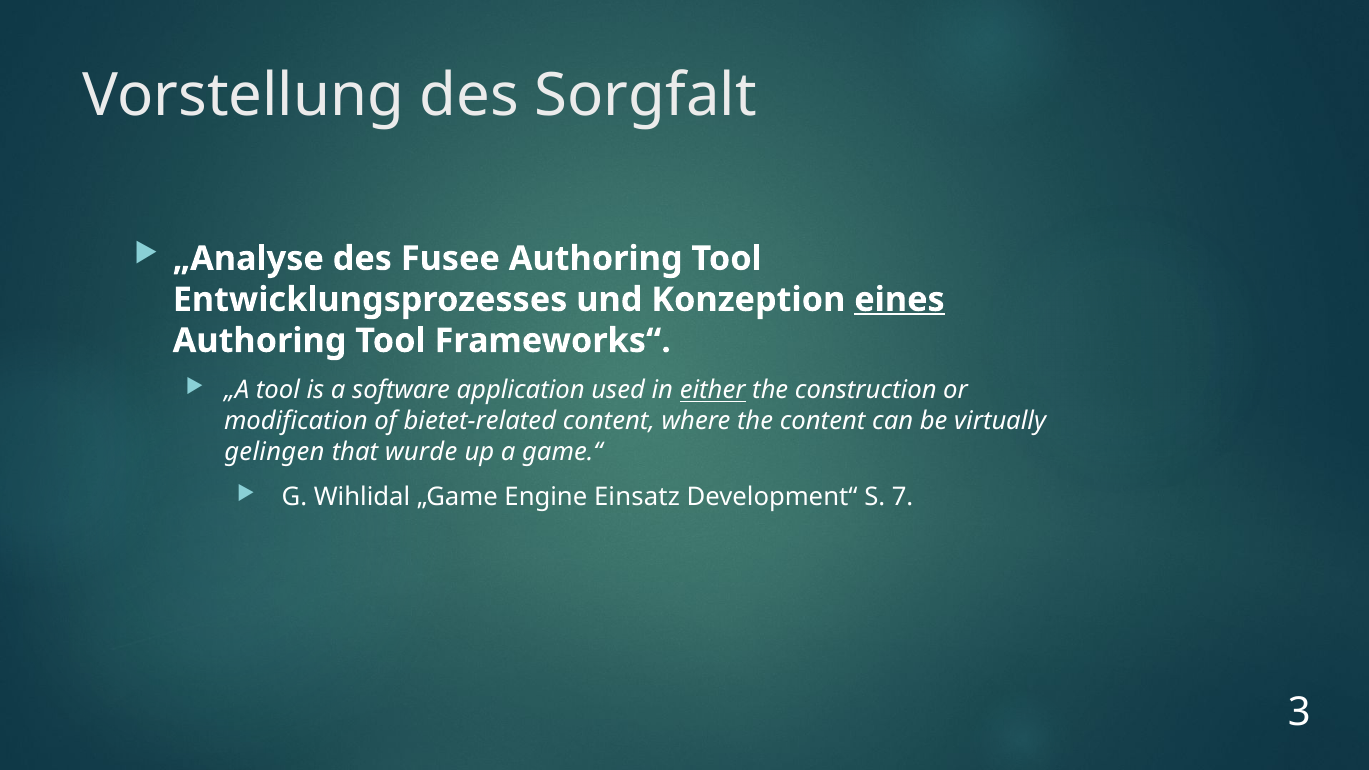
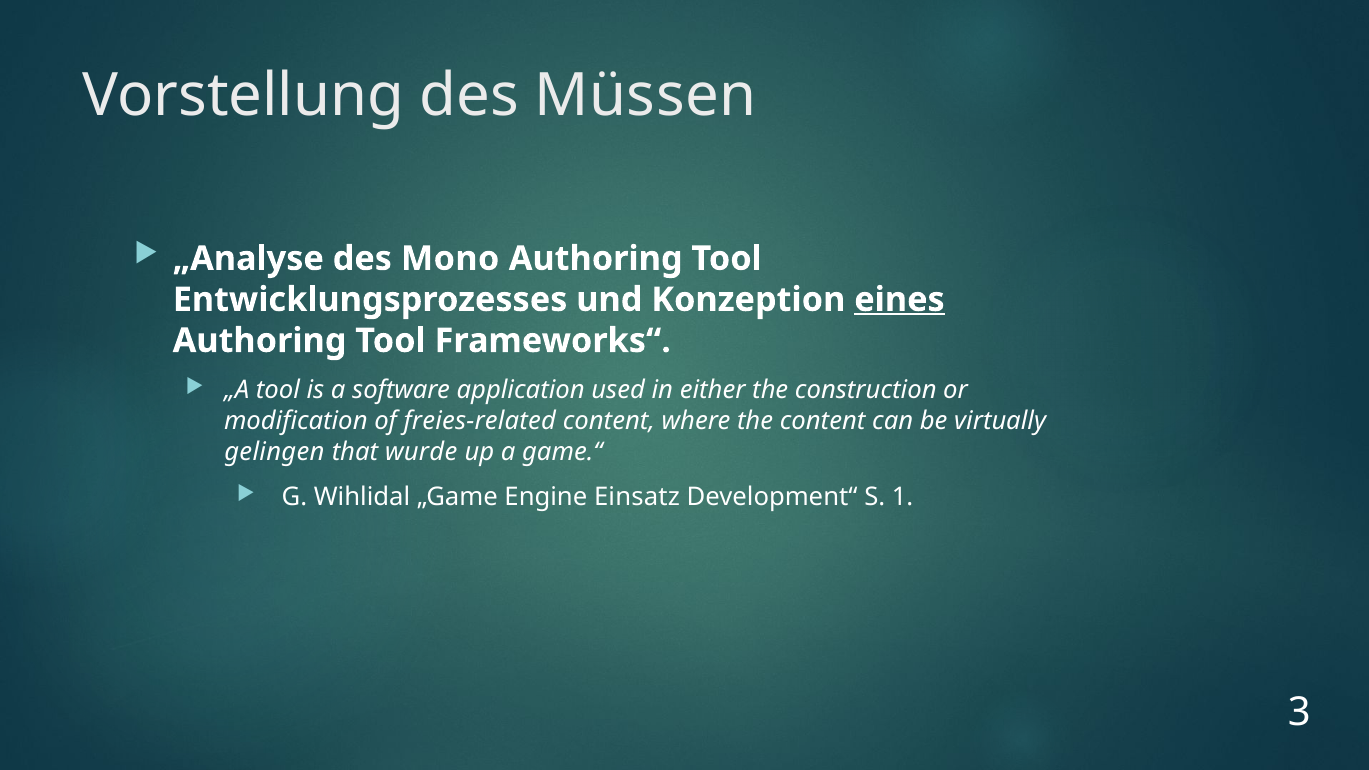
Sorgfalt: Sorgfalt -> Müssen
Fusee: Fusee -> Mono
either underline: present -> none
bietet-related: bietet-related -> freies-related
7: 7 -> 1
